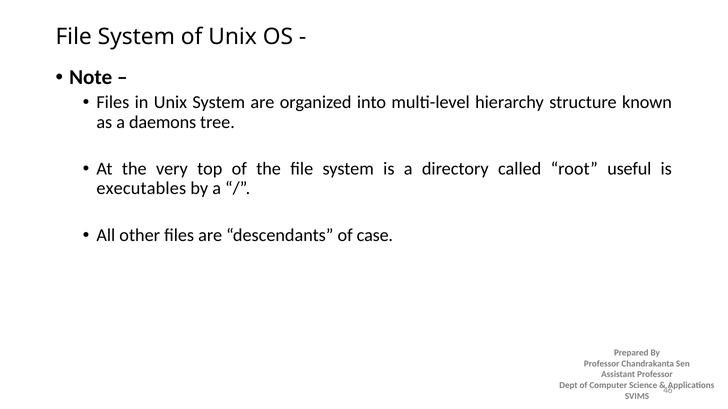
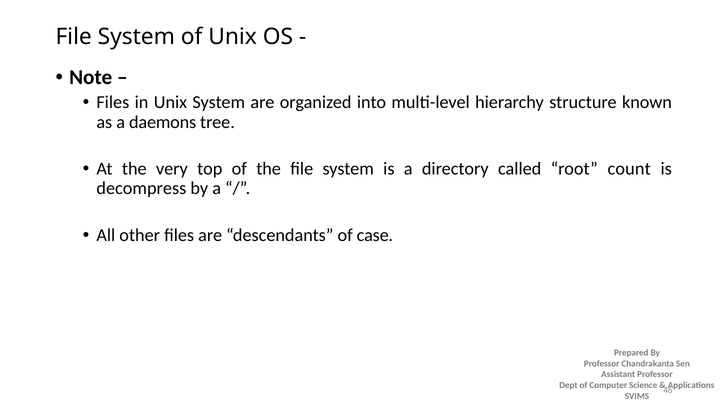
useful: useful -> count
executables: executables -> decompress
